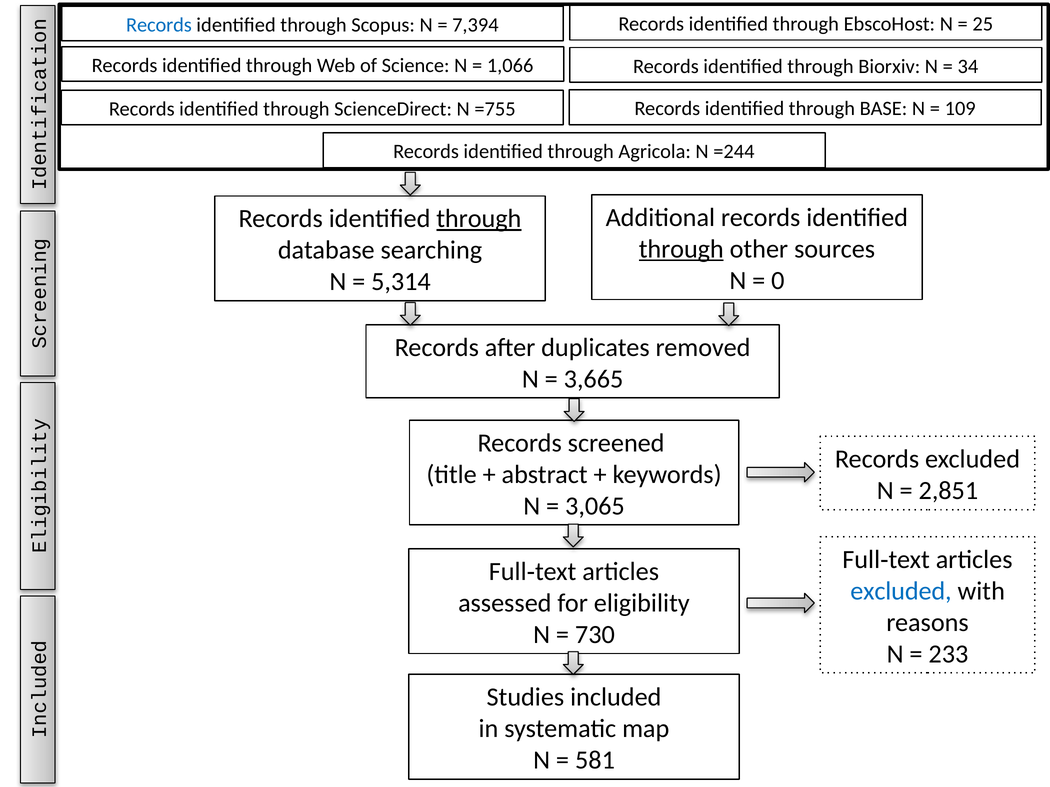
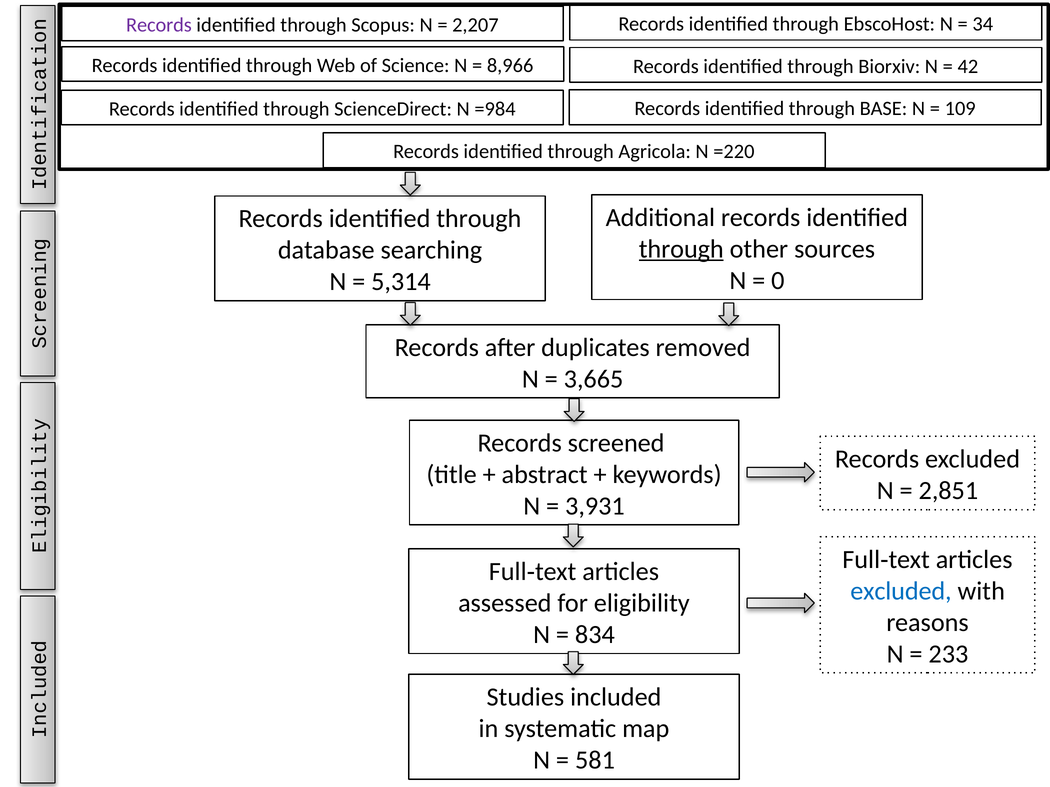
25: 25 -> 34
Records at (159, 25) colour: blue -> purple
7,394: 7,394 -> 2,207
1,066: 1,066 -> 8,966
34: 34 -> 42
=755: =755 -> =984
=244: =244 -> =220
through at (479, 219) underline: present -> none
3,065: 3,065 -> 3,931
730: 730 -> 834
